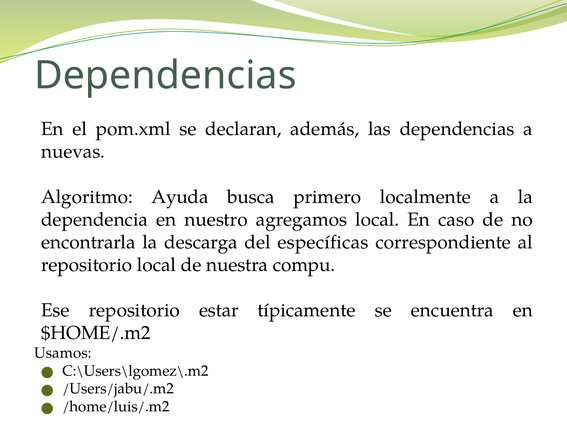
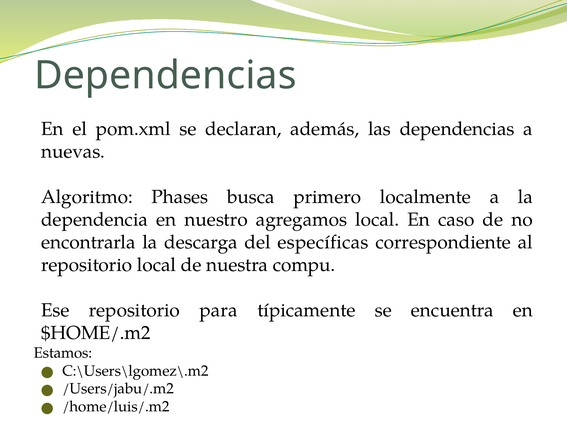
Ayuda: Ayuda -> Phases
estar: estar -> para
Usamos: Usamos -> Estamos
